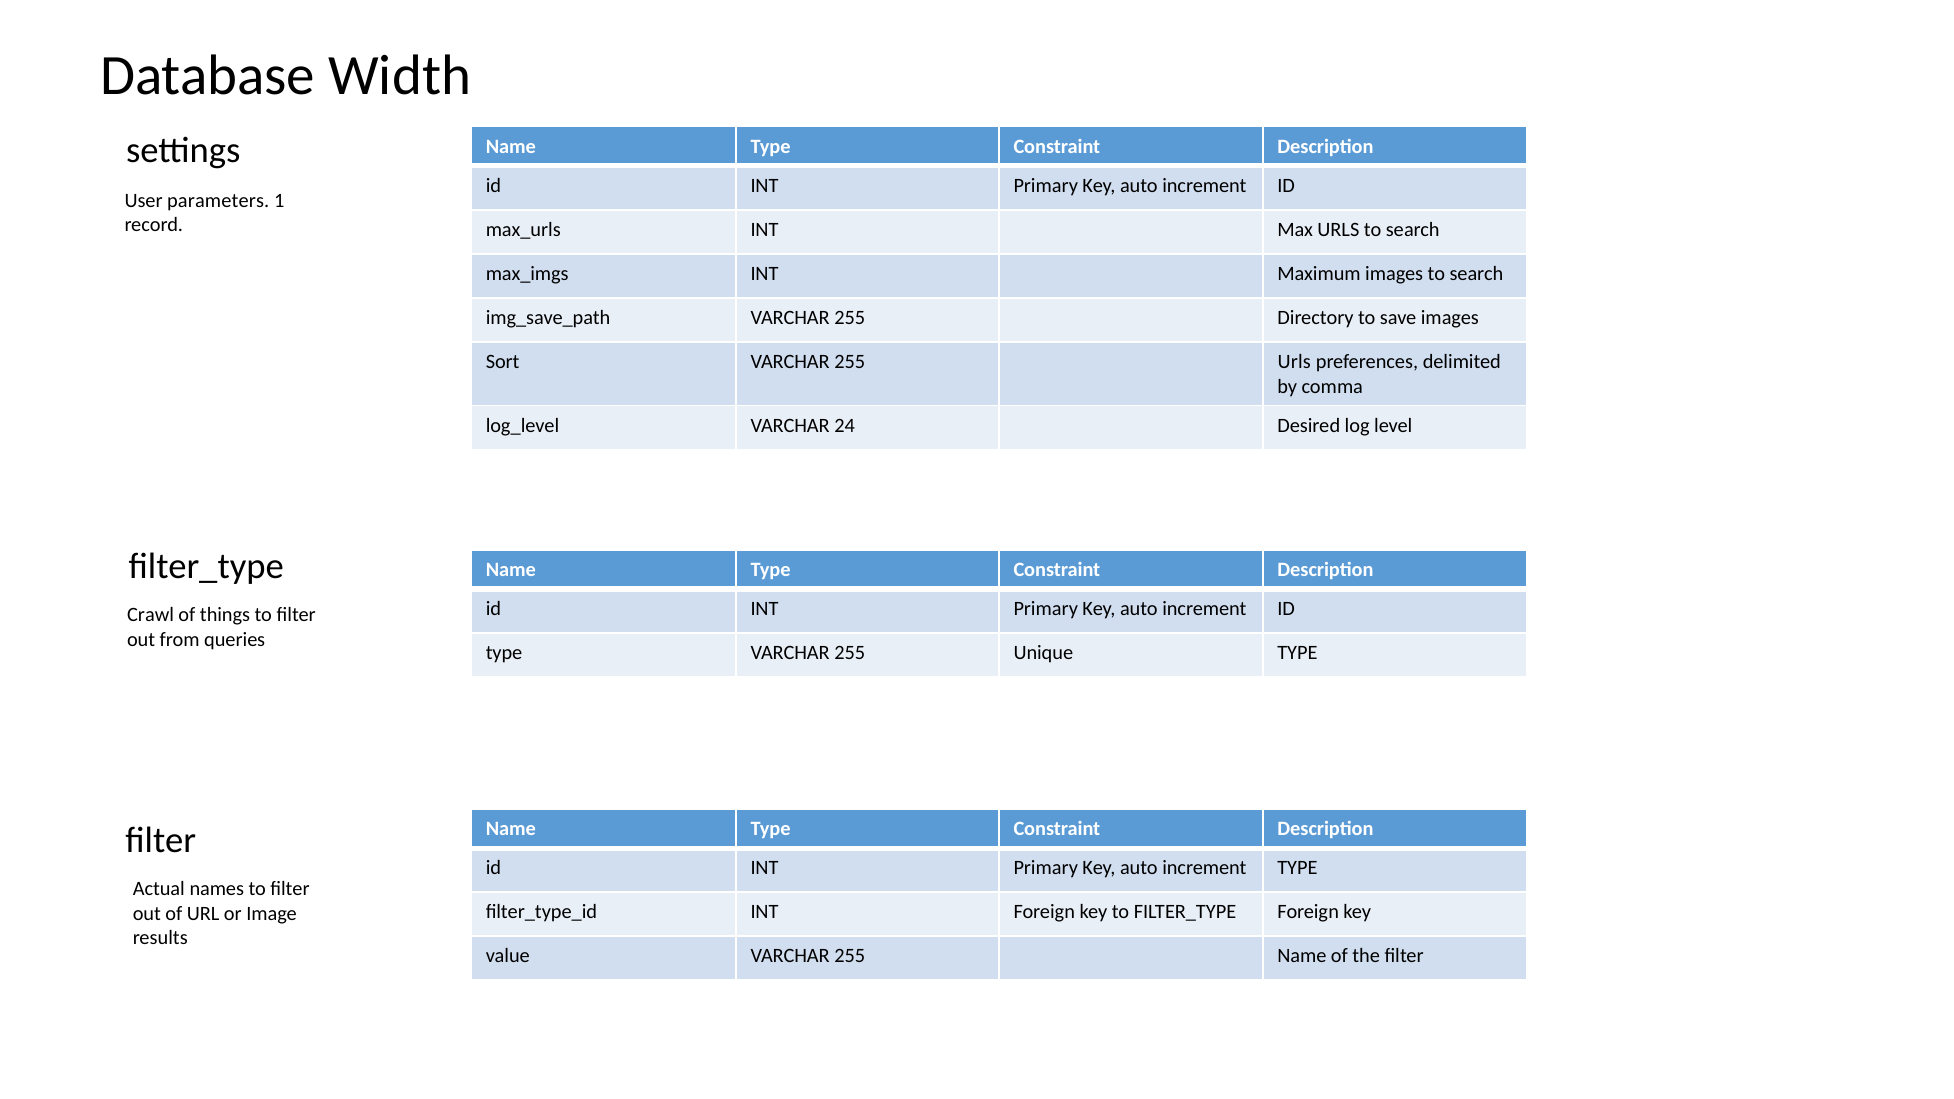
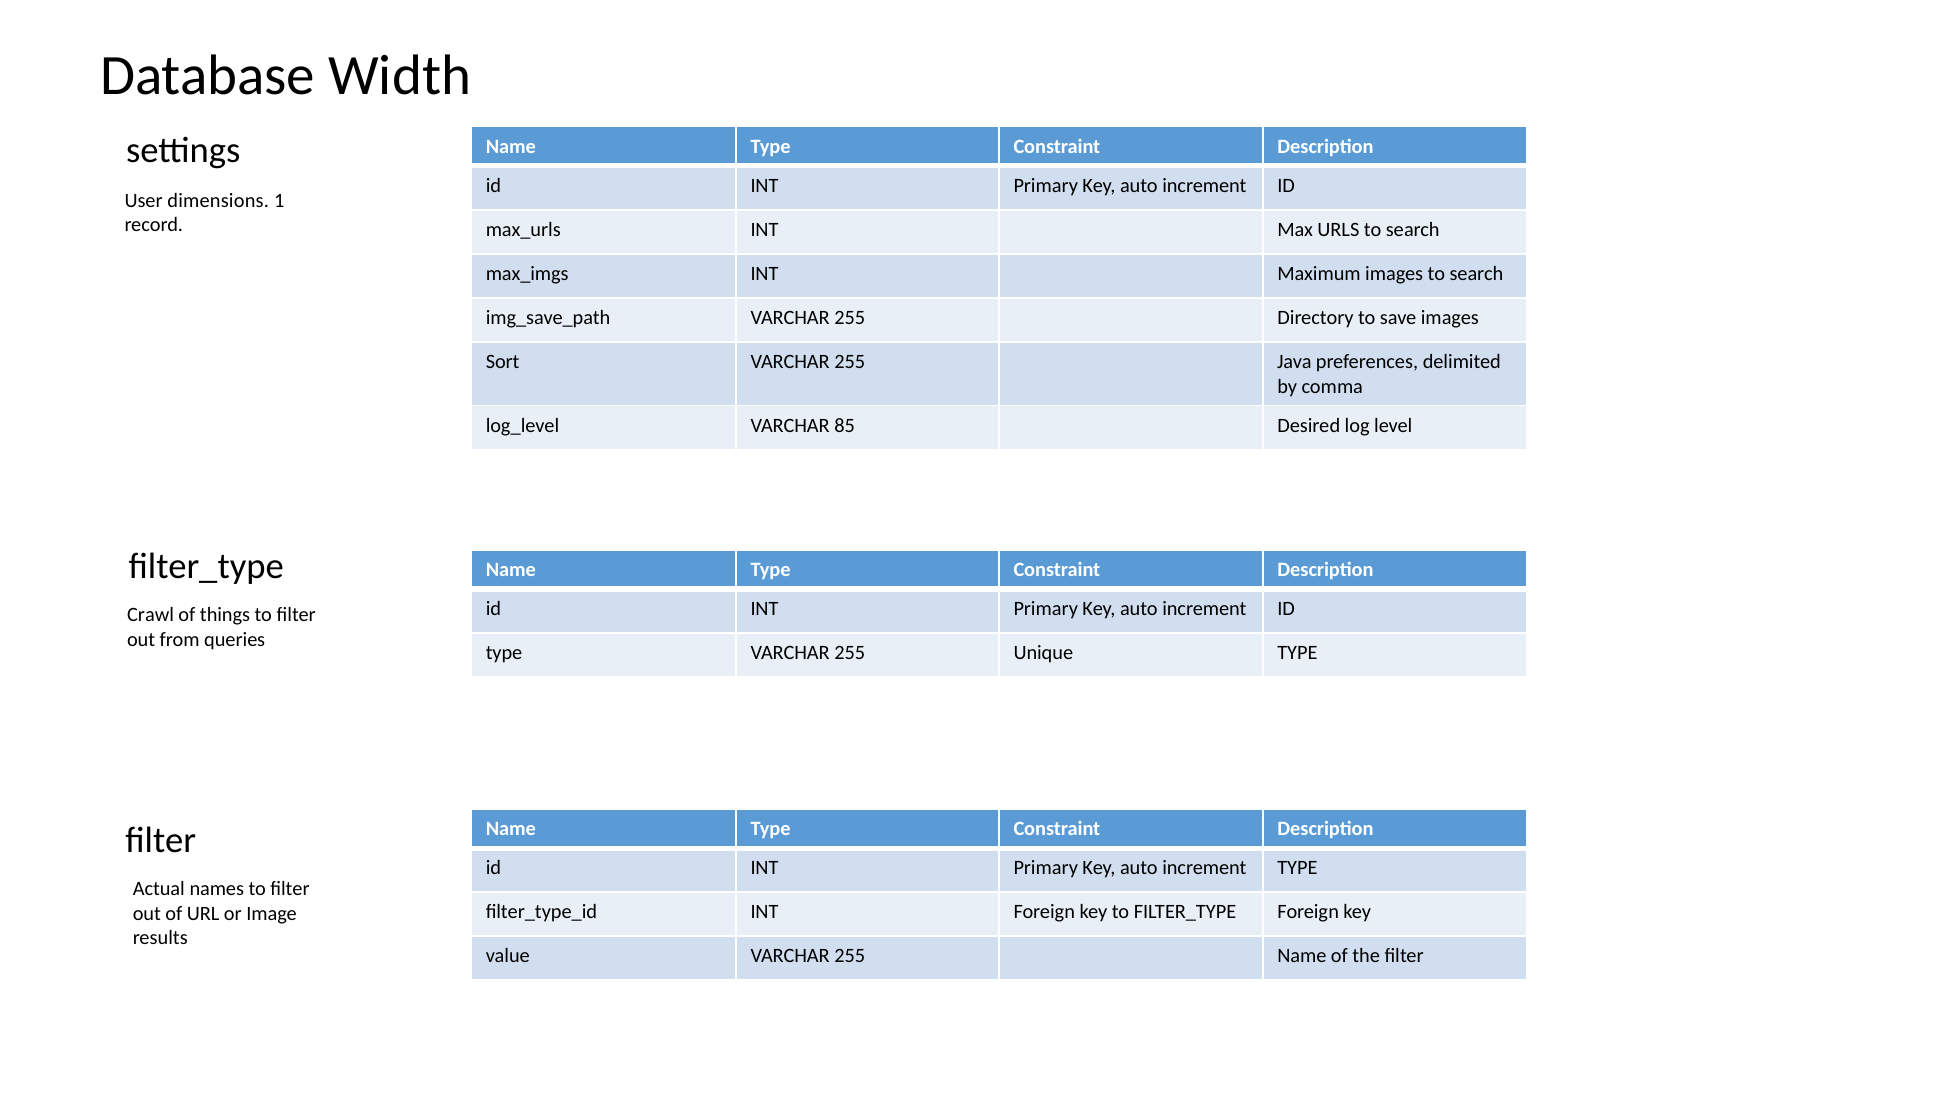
parameters: parameters -> dimensions
255 Urls: Urls -> Java
24: 24 -> 85
